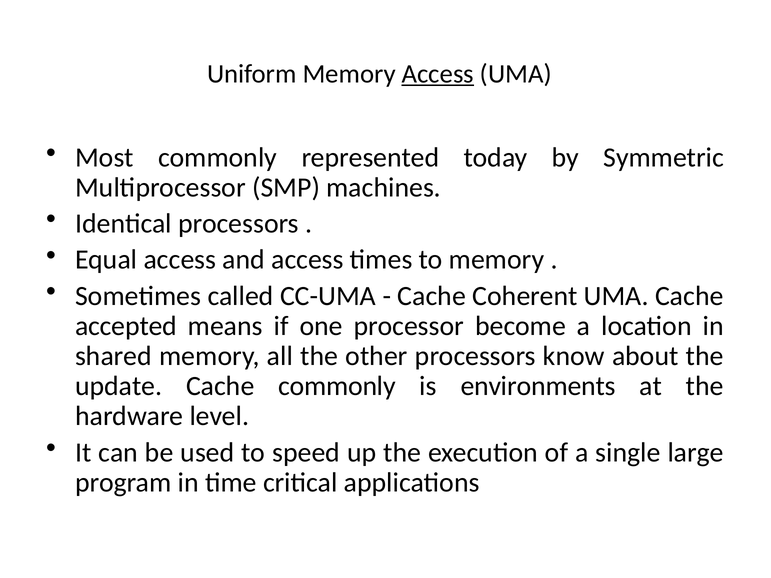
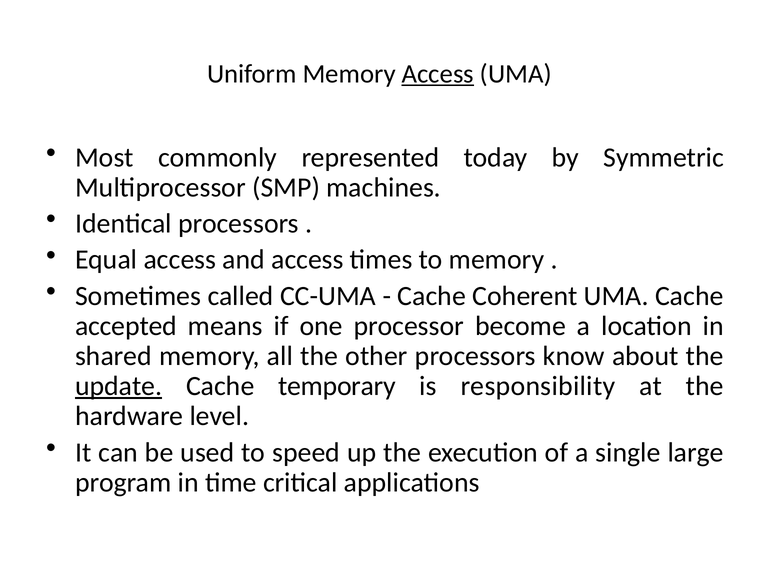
update underline: none -> present
Cache commonly: commonly -> temporary
environments: environments -> responsibility
